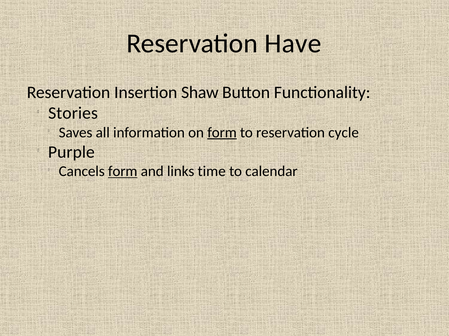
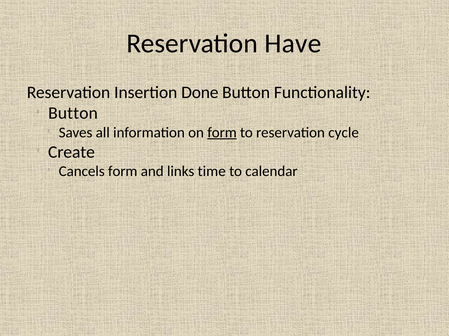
Shaw: Shaw -> Done
Stories at (73, 113): Stories -> Button
Purple: Purple -> Create
form at (123, 172) underline: present -> none
